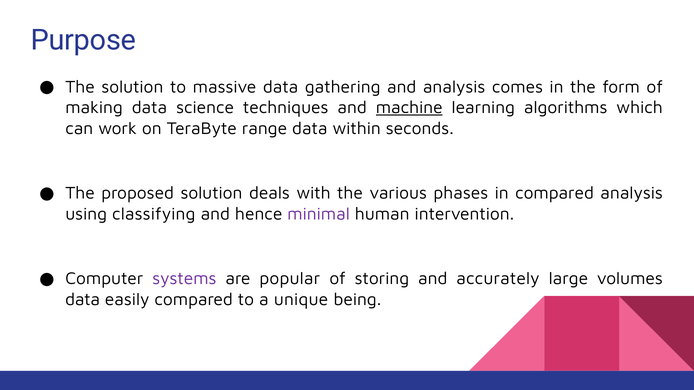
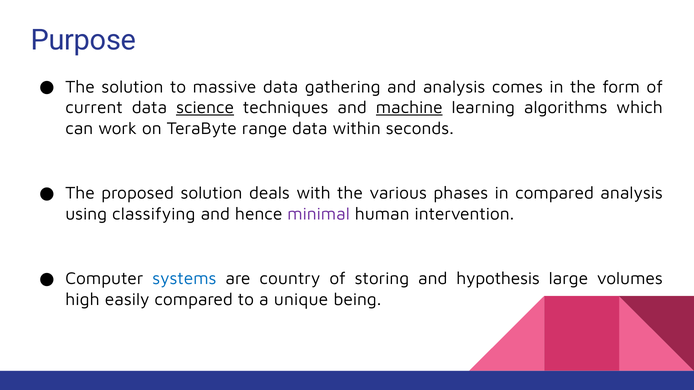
making: making -> current
science underline: none -> present
systems colour: purple -> blue
popular: popular -> country
accurately: accurately -> hypothesis
data at (83, 300): data -> high
